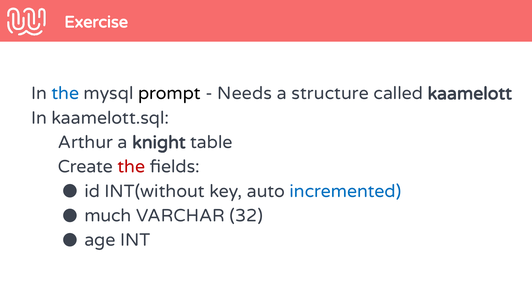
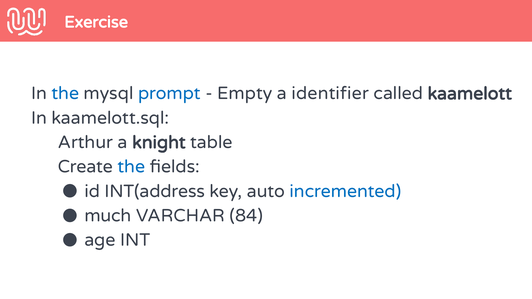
prompt colour: black -> blue
Needs: Needs -> Empty
structure: structure -> identifier
the at (131, 167) colour: red -> blue
INT(without: INT(without -> INT(address
32: 32 -> 84
